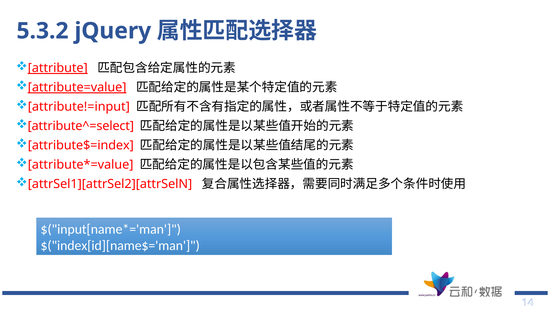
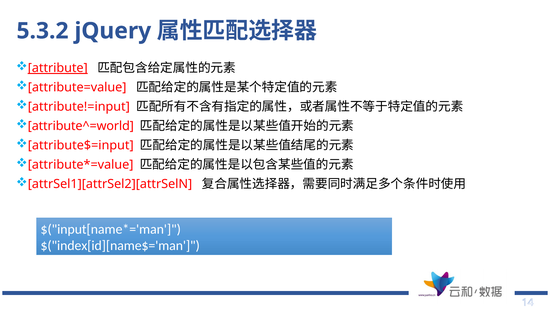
attribute=value underline: present -> none
attribute^=select: attribute^=select -> attribute^=world
attribute$=index: attribute$=index -> attribute$=input
